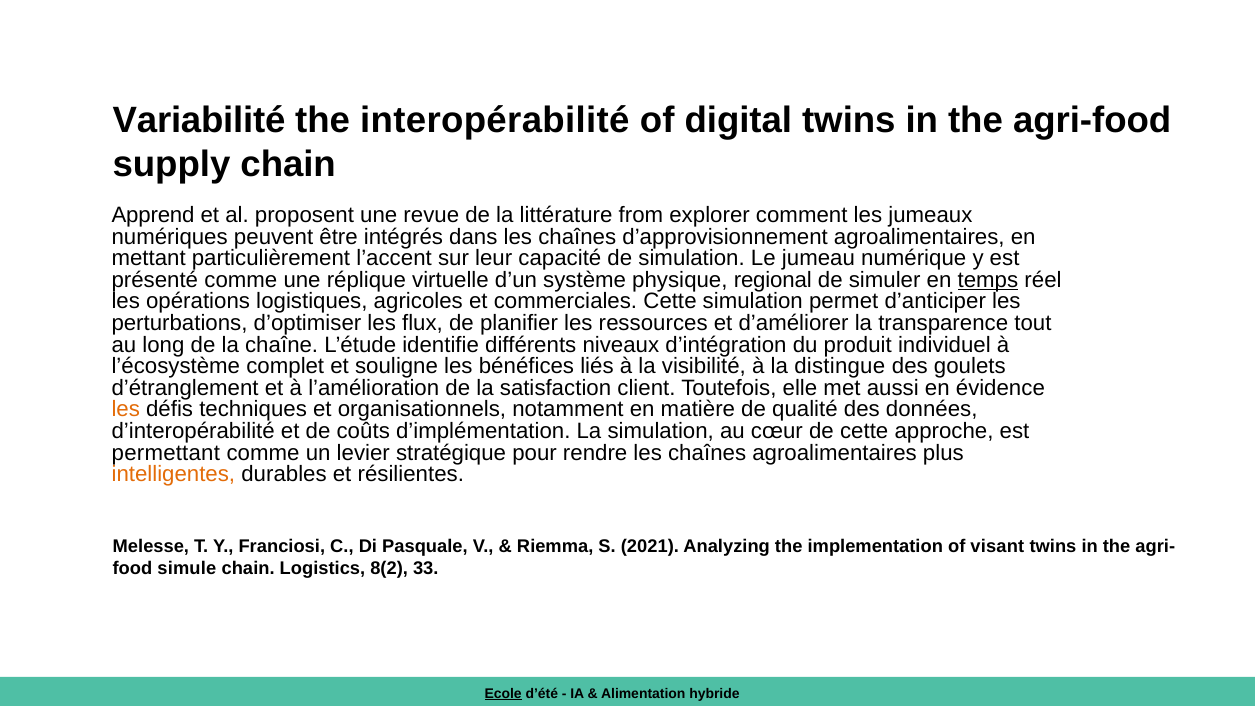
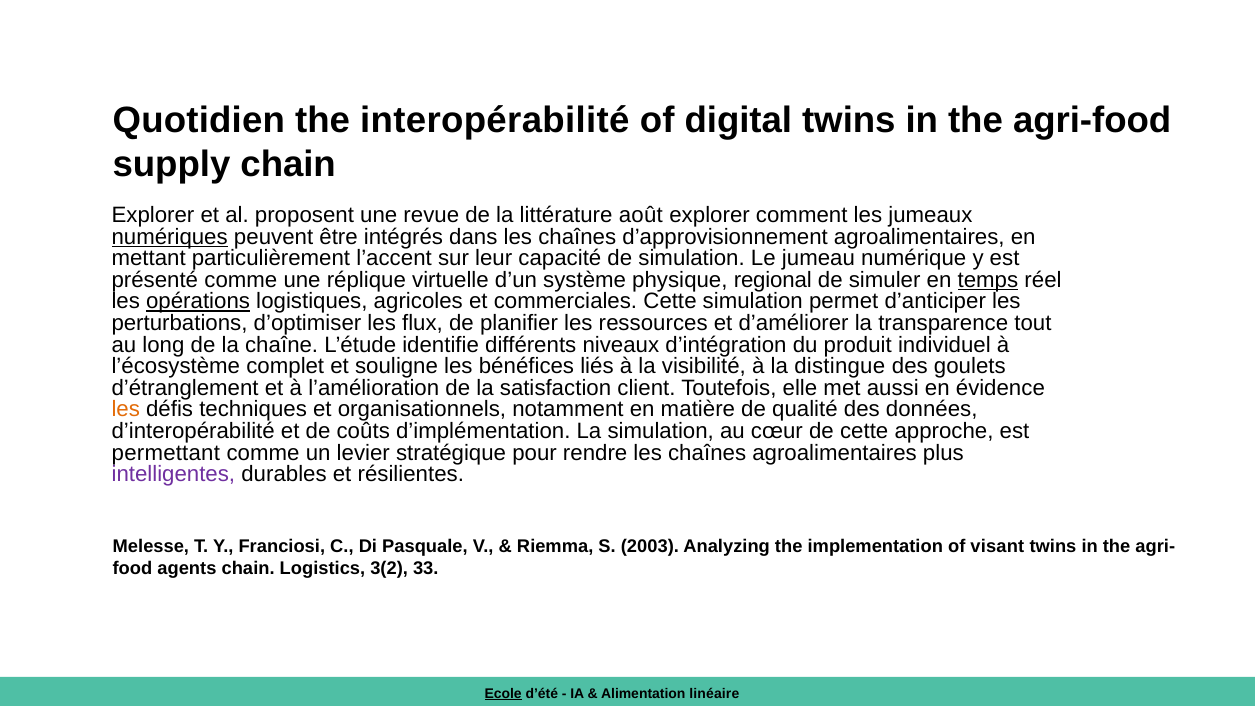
Variabilité: Variabilité -> Quotidien
Apprend at (153, 215): Apprend -> Explorer
from: from -> août
numériques underline: none -> present
opérations underline: none -> present
intelligentes colour: orange -> purple
2021: 2021 -> 2003
simule: simule -> agents
8(2: 8(2 -> 3(2
hybride: hybride -> linéaire
